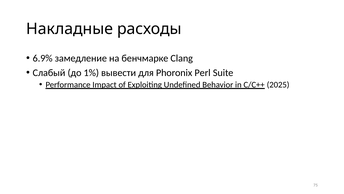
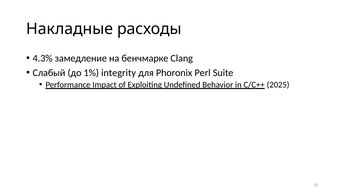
6.9%: 6.9% -> 4.3%
вывести: вывести -> integrity
